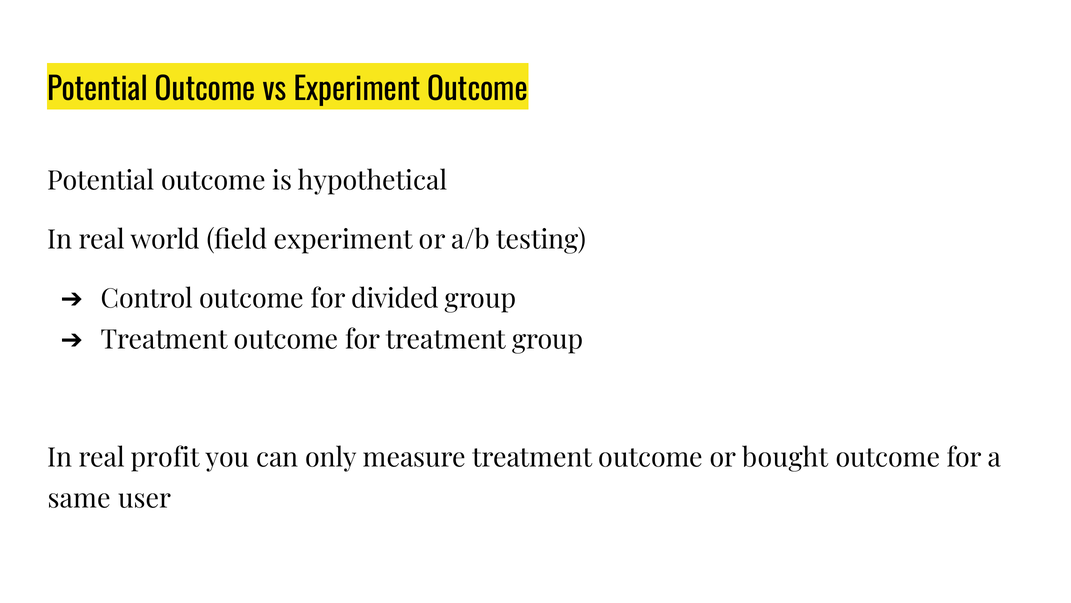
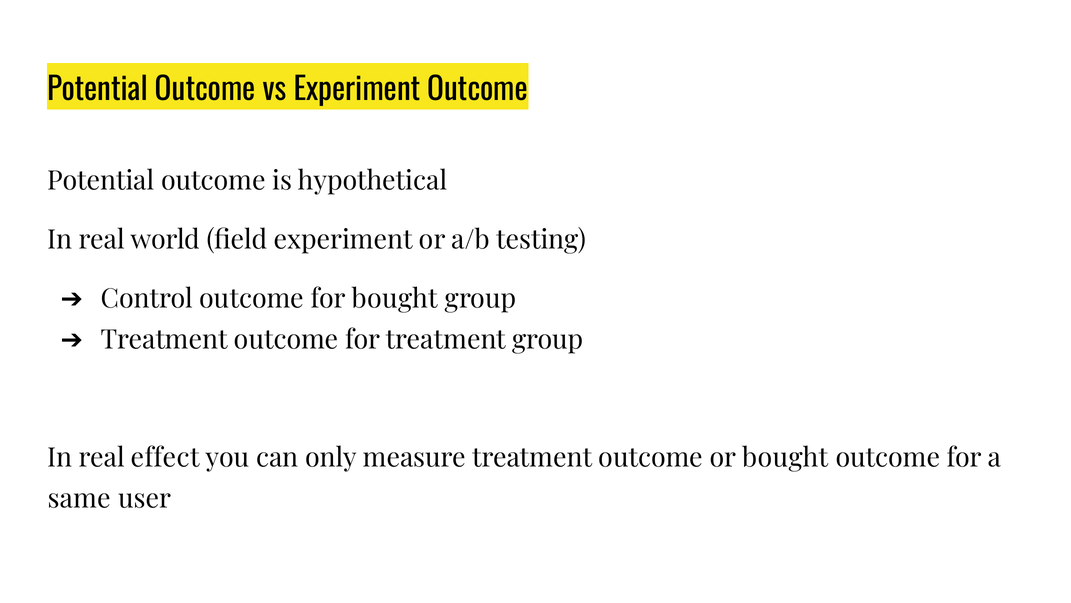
for divided: divided -> bought
profit: profit -> effect
